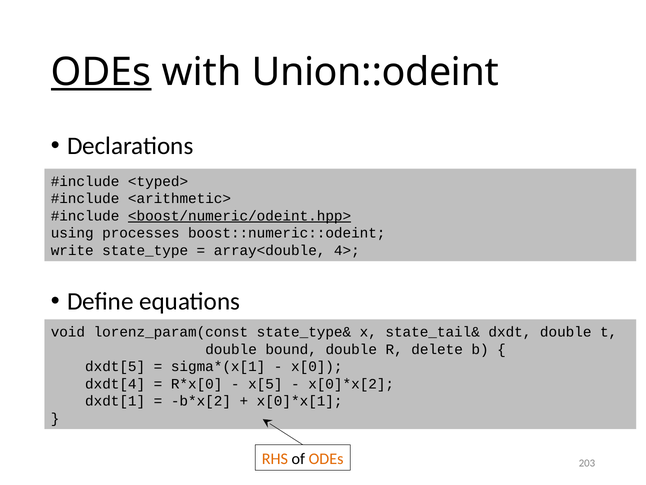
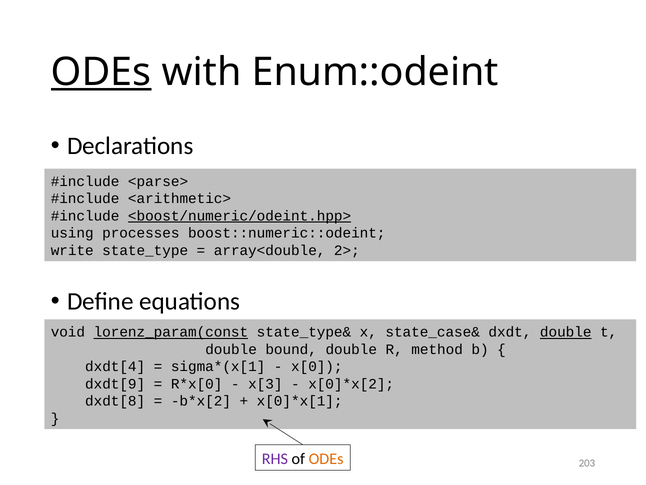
Union::odeint: Union::odeint -> Enum::odeint
<typed>: <typed> -> <parse>
4>: 4> -> 2>
lorenz_param(const underline: none -> present
state_tail&: state_tail& -> state_case&
double at (566, 332) underline: none -> present
delete: delete -> method
dxdt[5: dxdt[5 -> dxdt[4
dxdt[4: dxdt[4 -> dxdt[9
x[5: x[5 -> x[3
dxdt[1: dxdt[1 -> dxdt[8
RHS colour: orange -> purple
